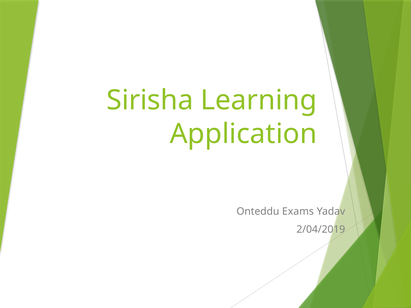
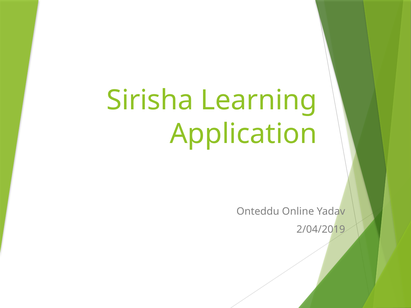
Exams: Exams -> Online
